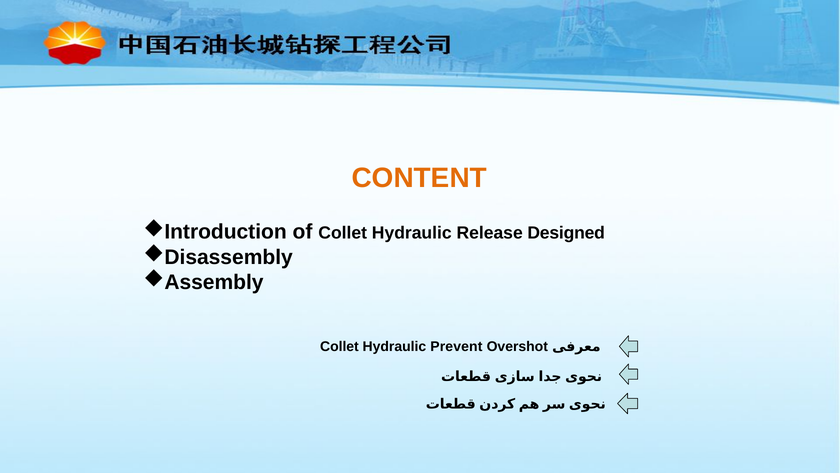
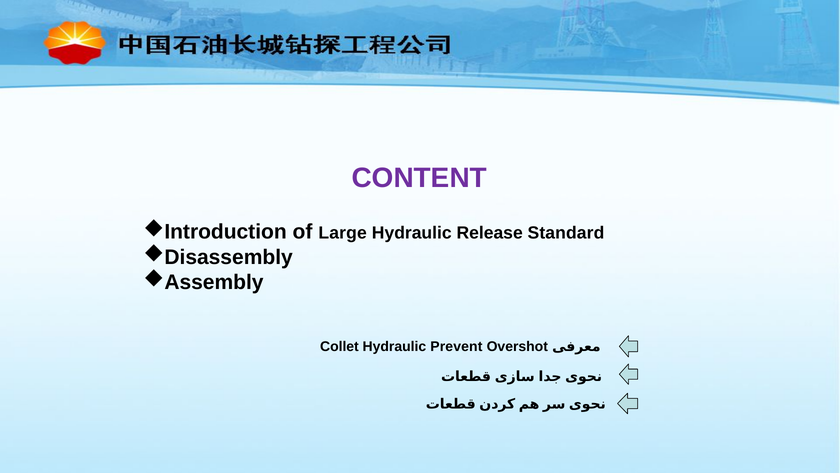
CONTENT colour: orange -> purple
of Collet: Collet -> Large
Designed: Designed -> Standard
